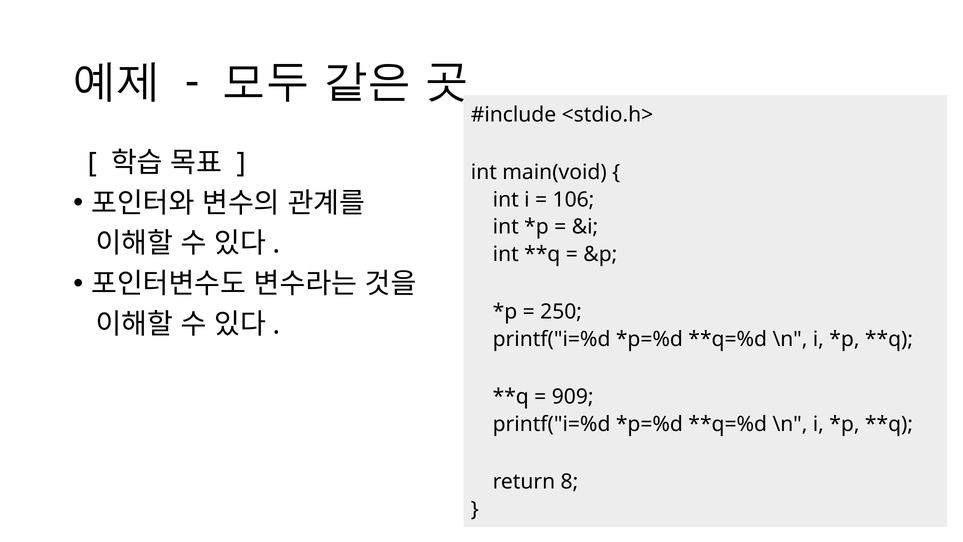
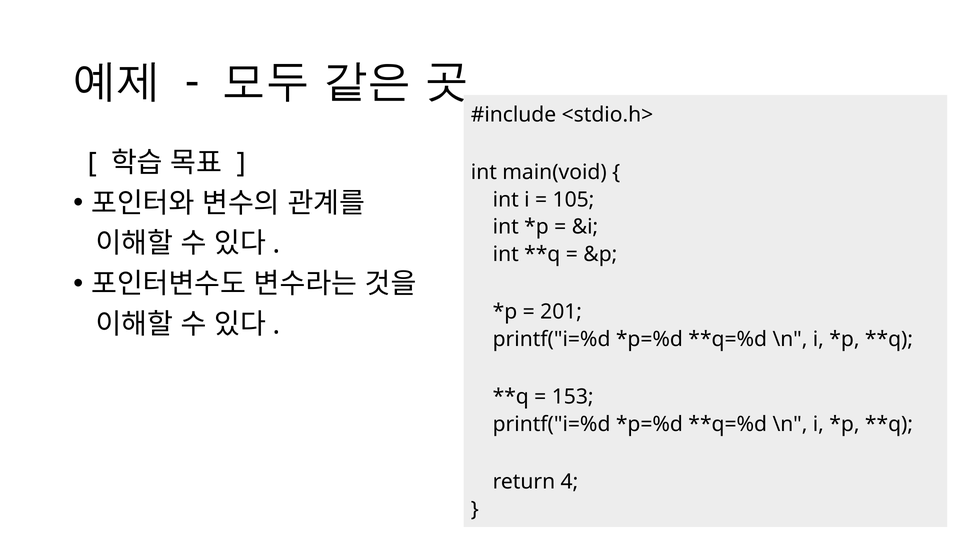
106: 106 -> 105
250: 250 -> 201
909: 909 -> 153
8: 8 -> 4
